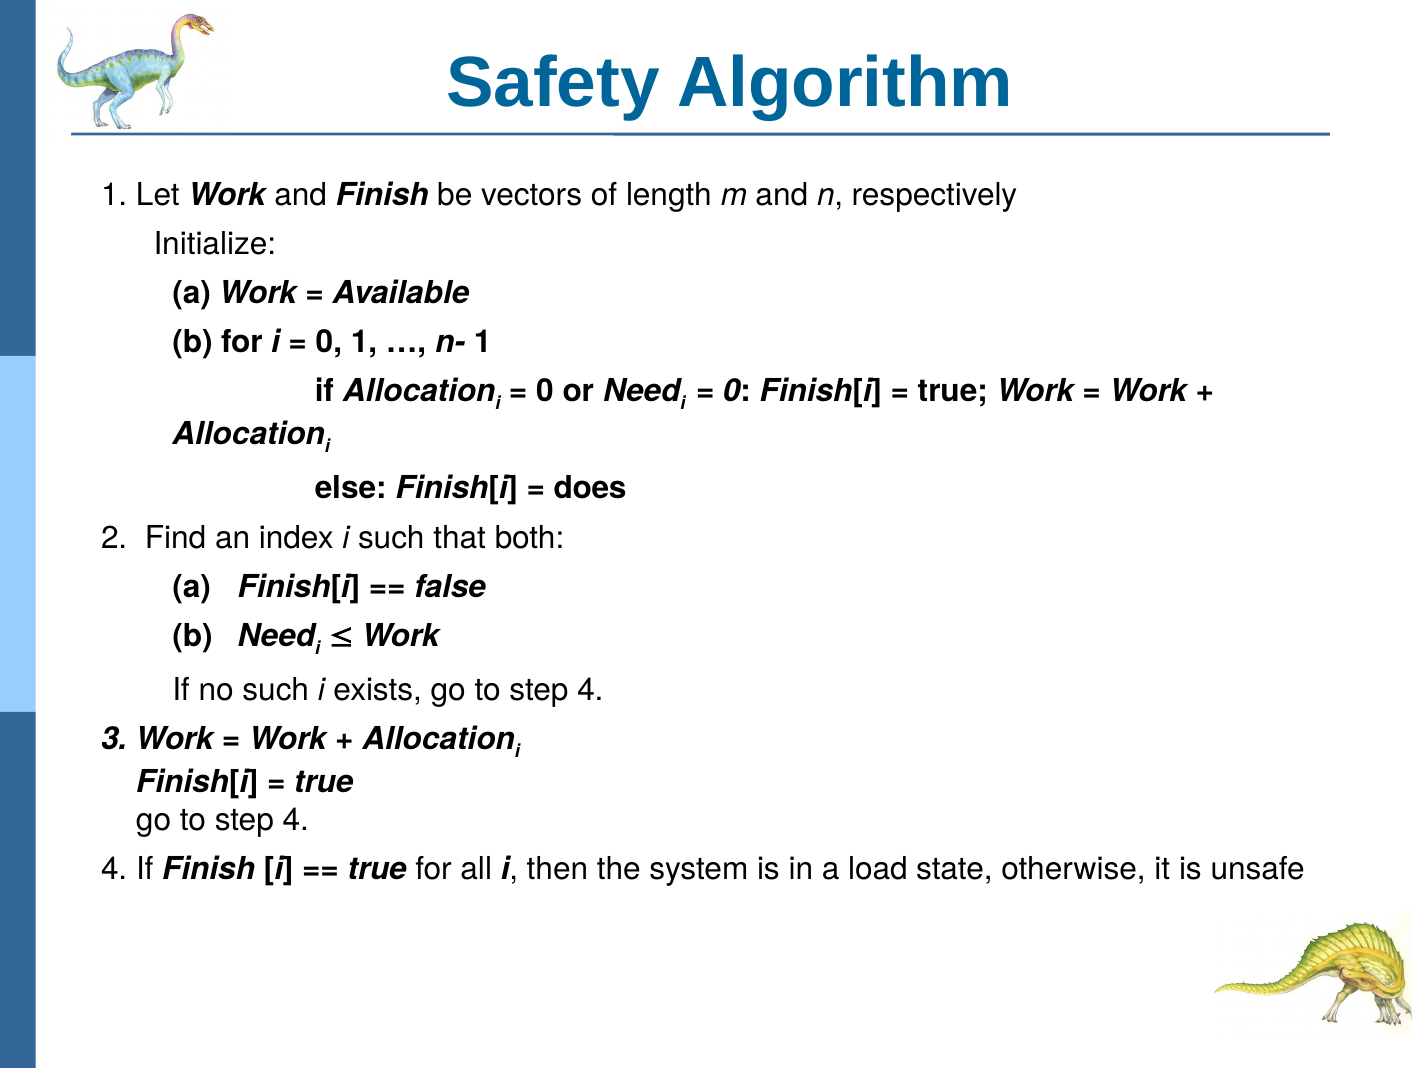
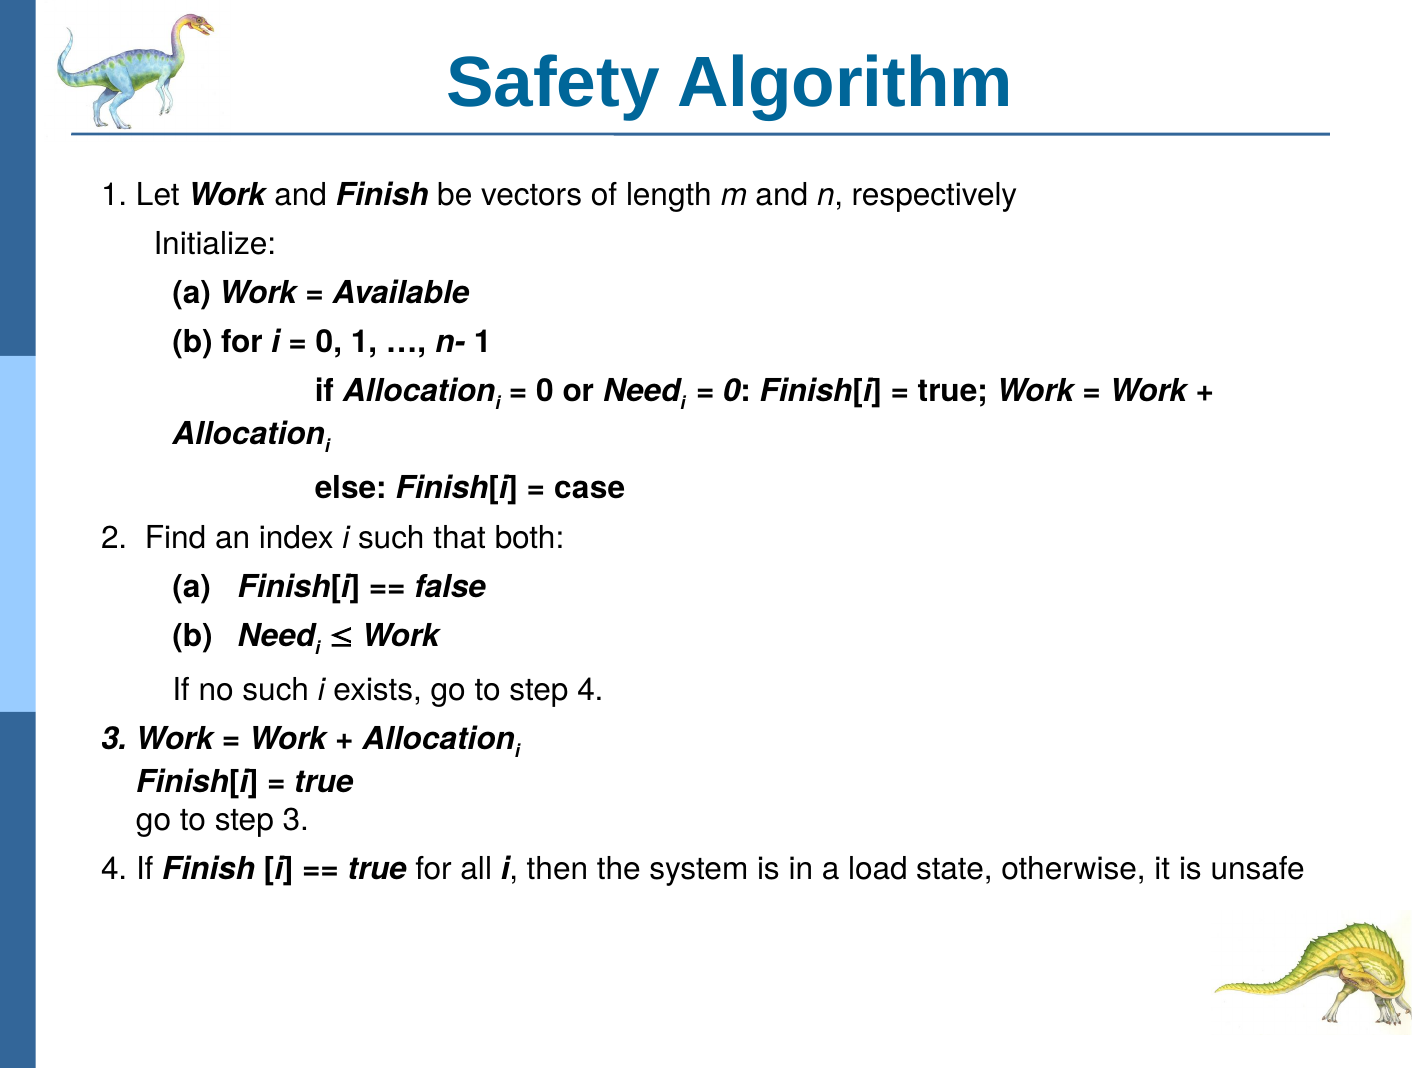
does: does -> case
4 at (296, 821): 4 -> 3
